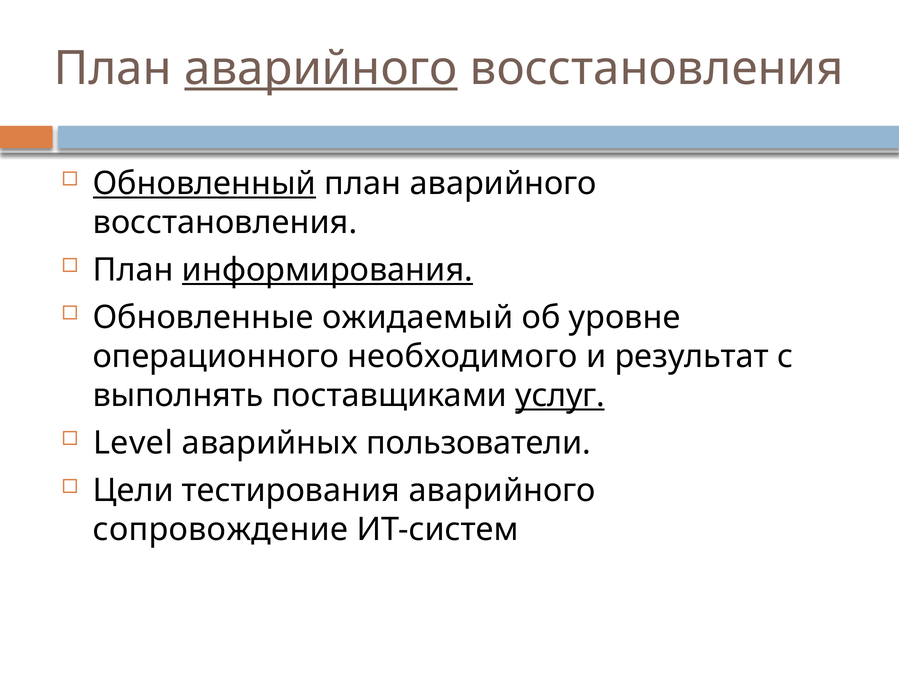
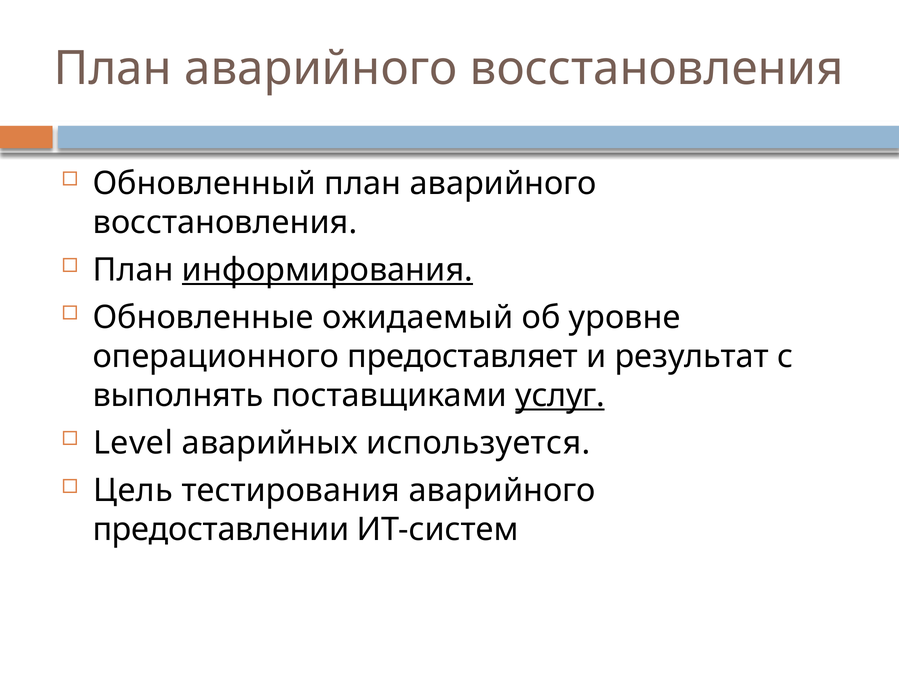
аварийного at (321, 69) underline: present -> none
Обновленный underline: present -> none
необходимого: необходимого -> предоставляет
пользователи: пользователи -> используется
Цели: Цели -> Цель
сопровождение: сопровождение -> предоставлении
